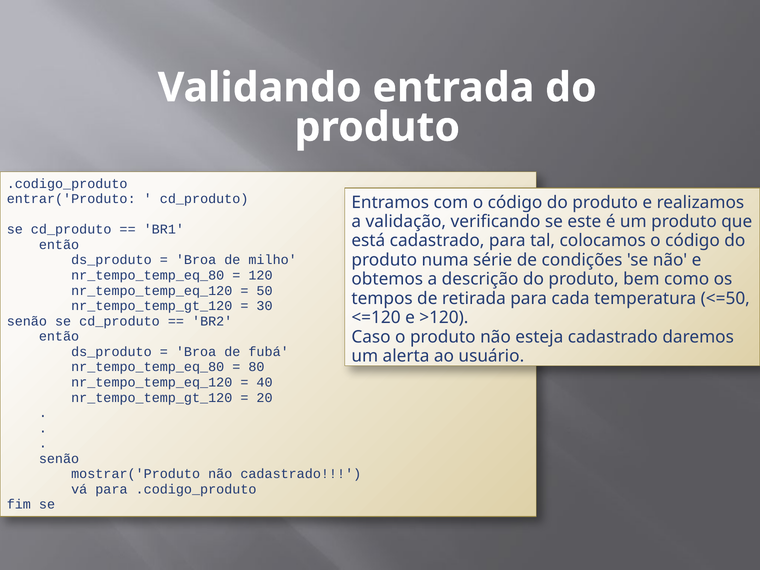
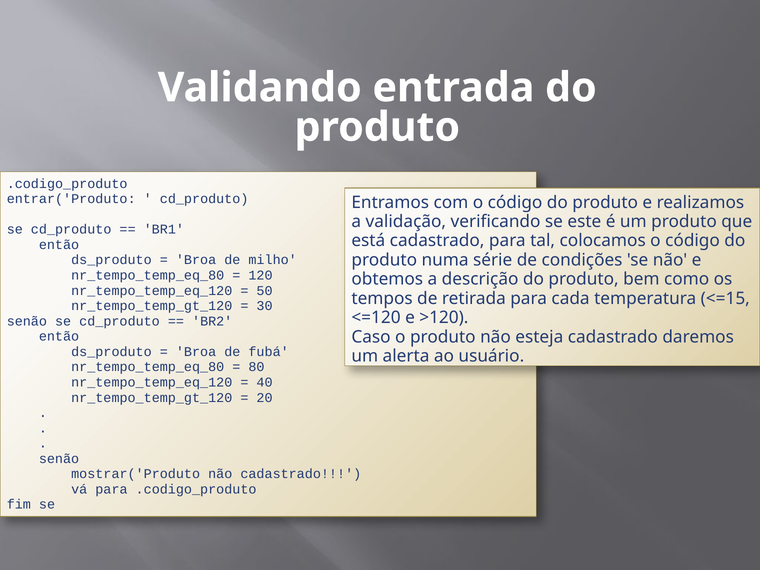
<=50: <=50 -> <=15
